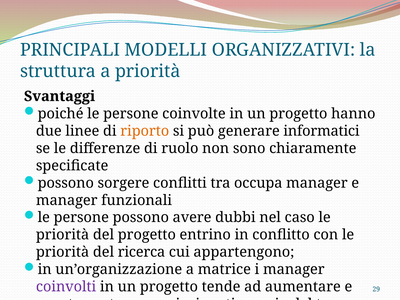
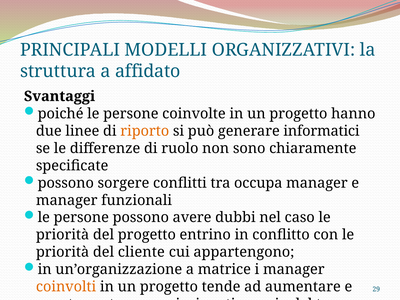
a priorità: priorità -> affidato
ricerca: ricerca -> cliente
coinvolti colour: purple -> orange
